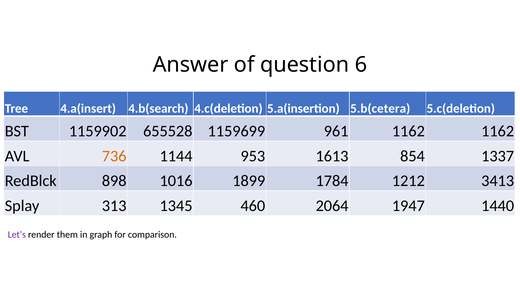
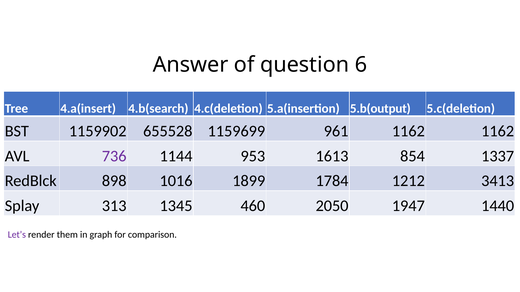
5.b(cetera: 5.b(cetera -> 5.b(output
736 colour: orange -> purple
2064: 2064 -> 2050
